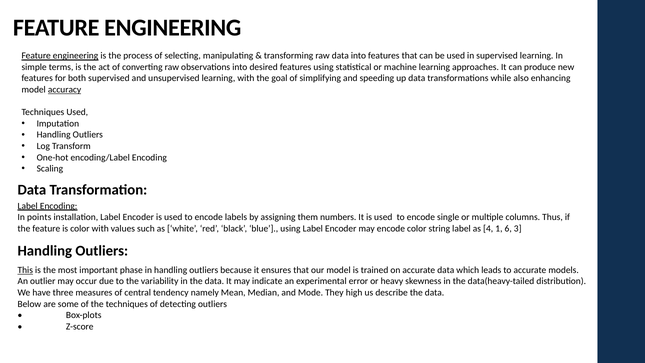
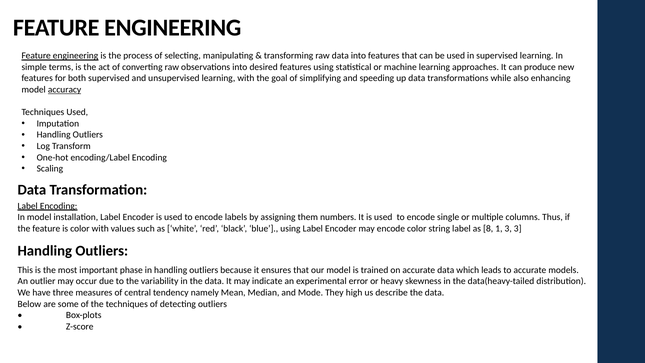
In points: points -> model
4: 4 -> 8
1 6: 6 -> 3
This underline: present -> none
